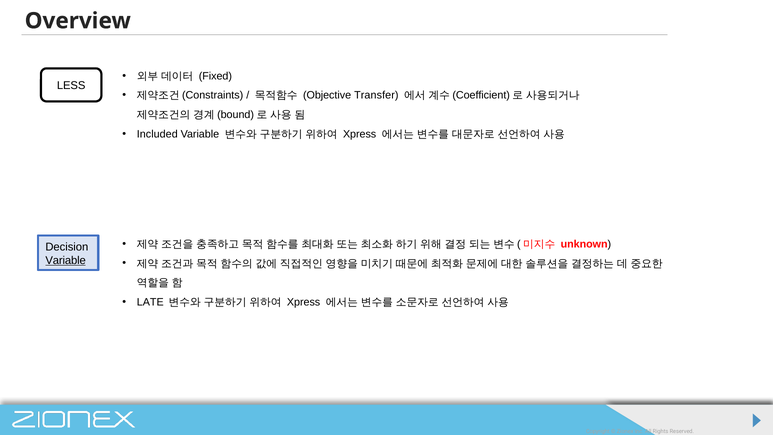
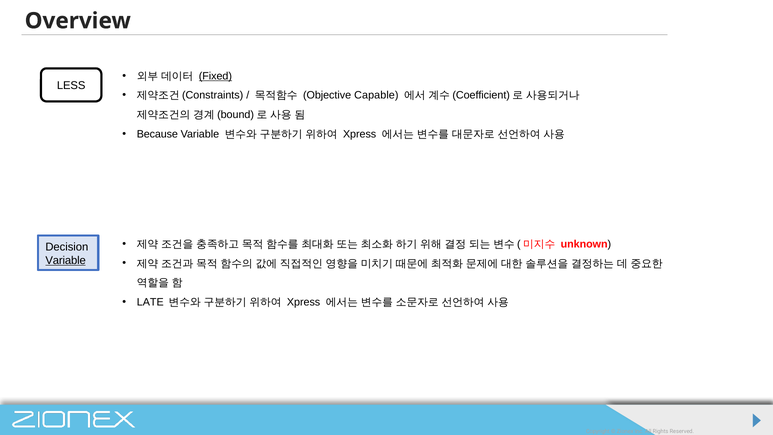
Fixed underline: none -> present
Transfer: Transfer -> Capable
Included: Included -> Because
